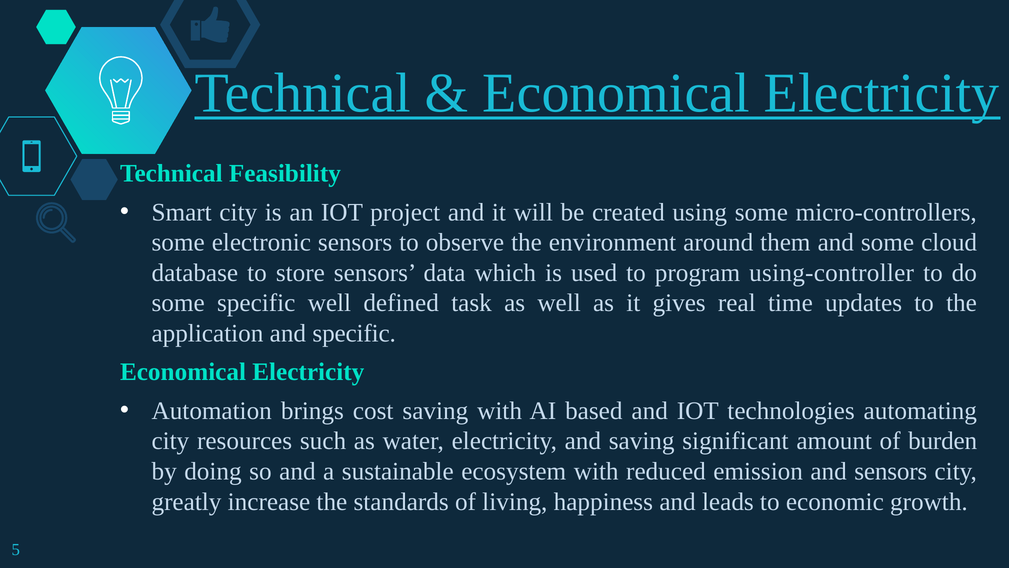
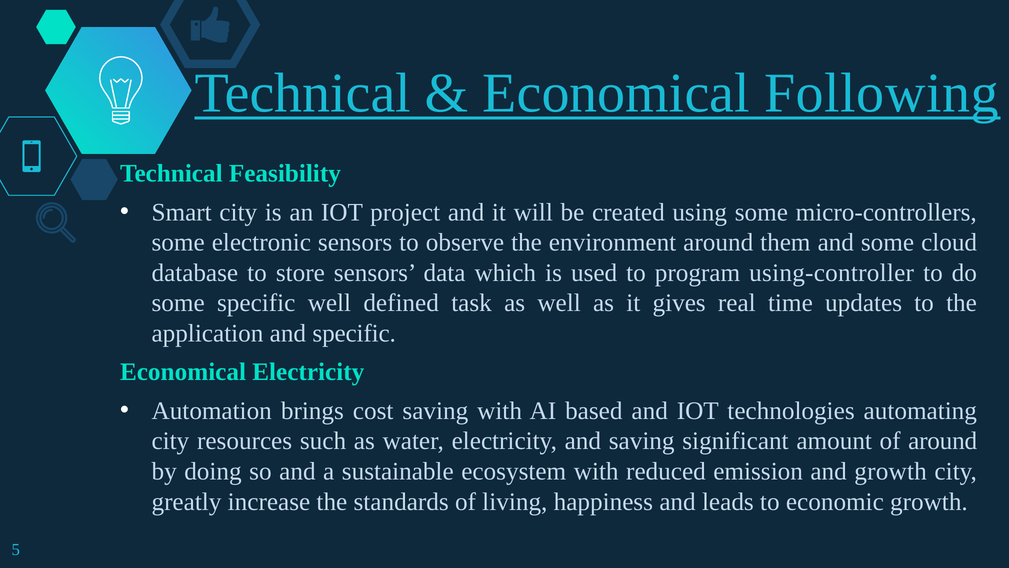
Electricity at (882, 93): Electricity -> Following
of burden: burden -> around
and sensors: sensors -> growth
